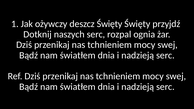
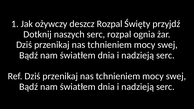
deszcz Święty: Święty -> Rozpal
